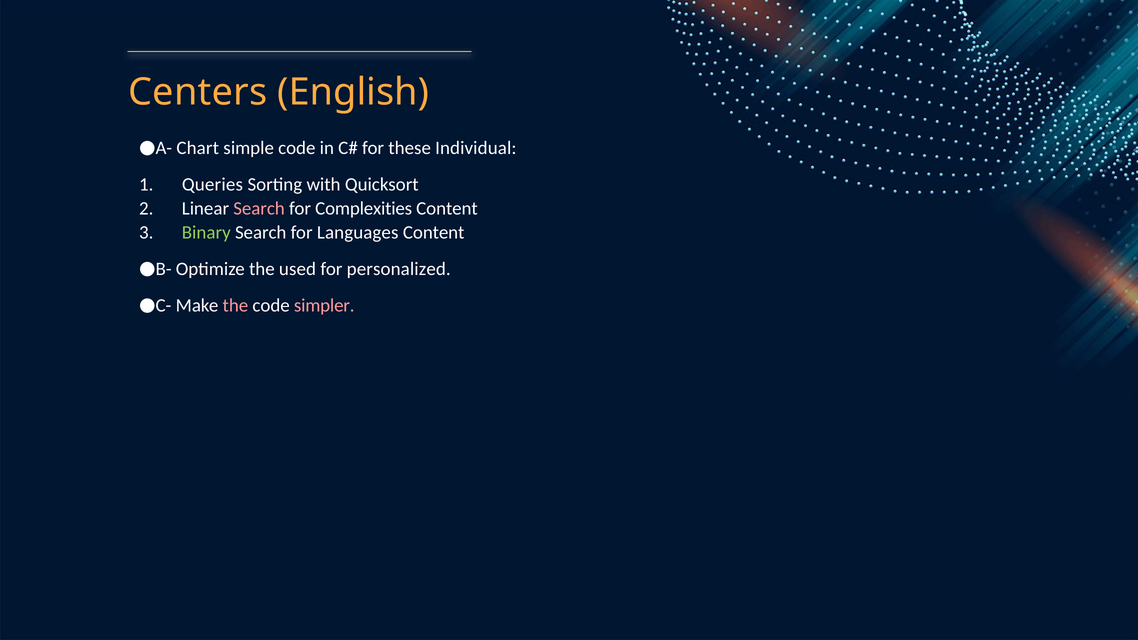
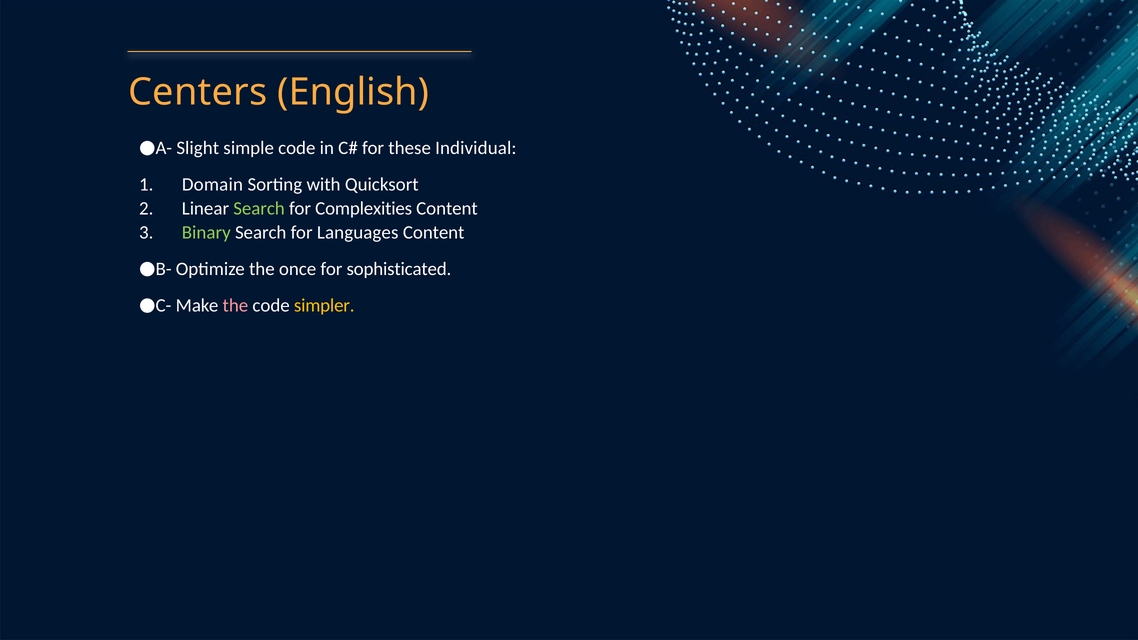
Chart: Chart -> Slight
Queries: Queries -> Domain
Search at (259, 208) colour: pink -> light green
used: used -> once
personalized: personalized -> sophisticated
simpler colour: pink -> yellow
